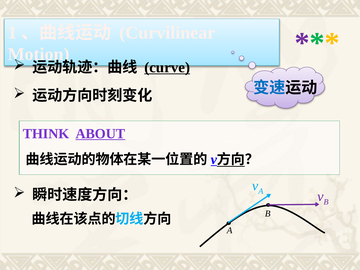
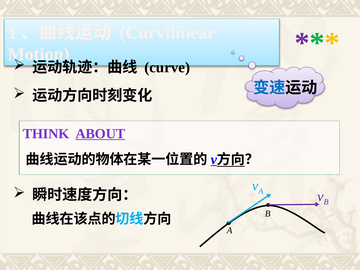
curve underline: present -> none
